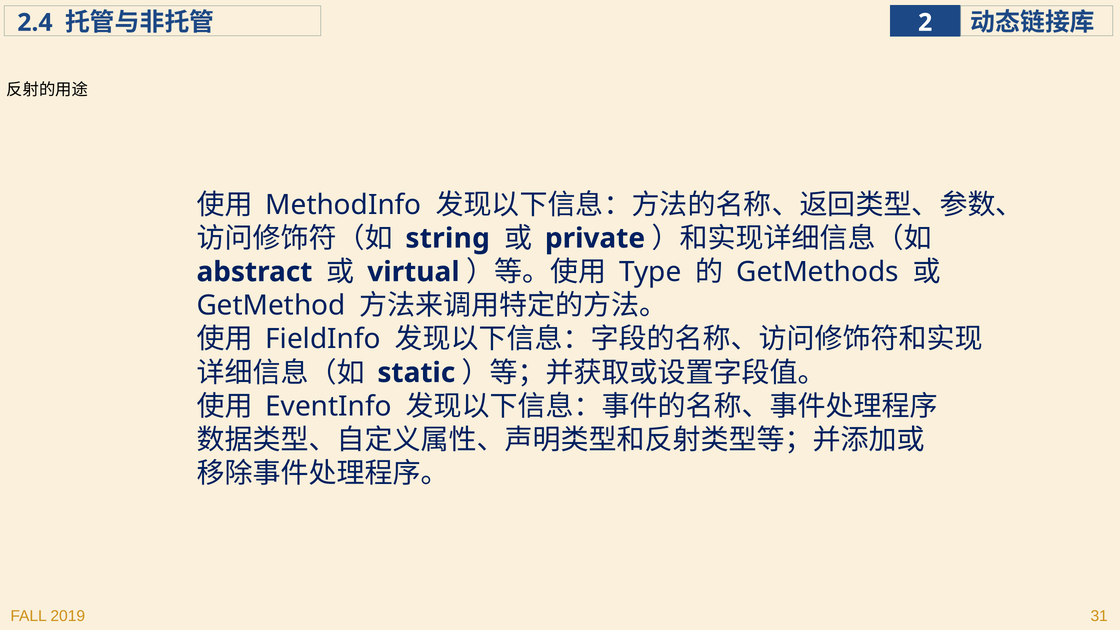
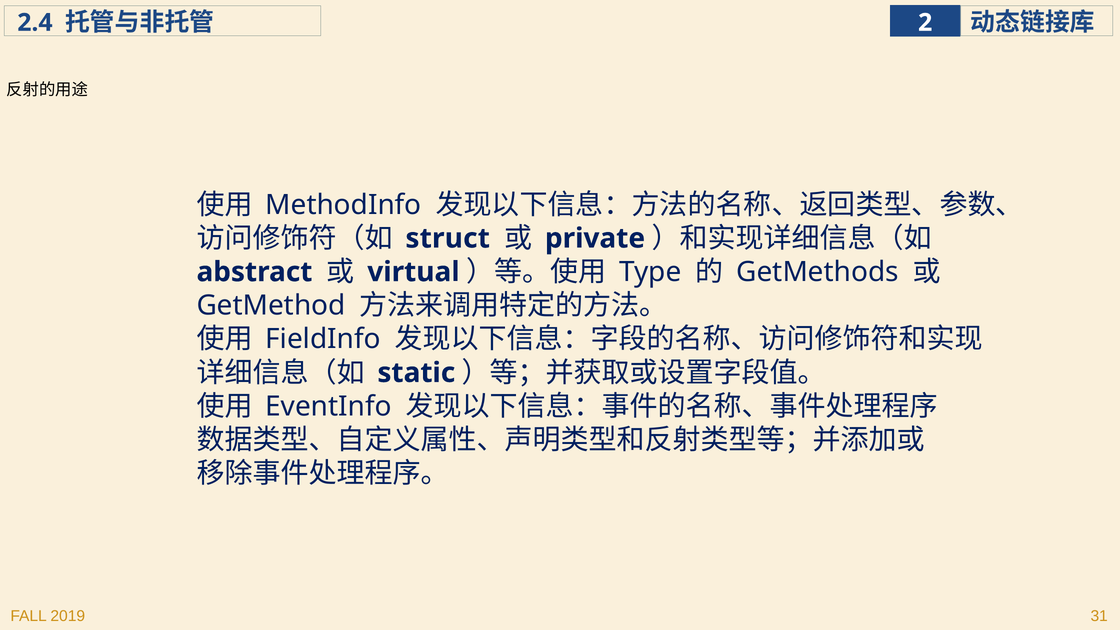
string: string -> struct
